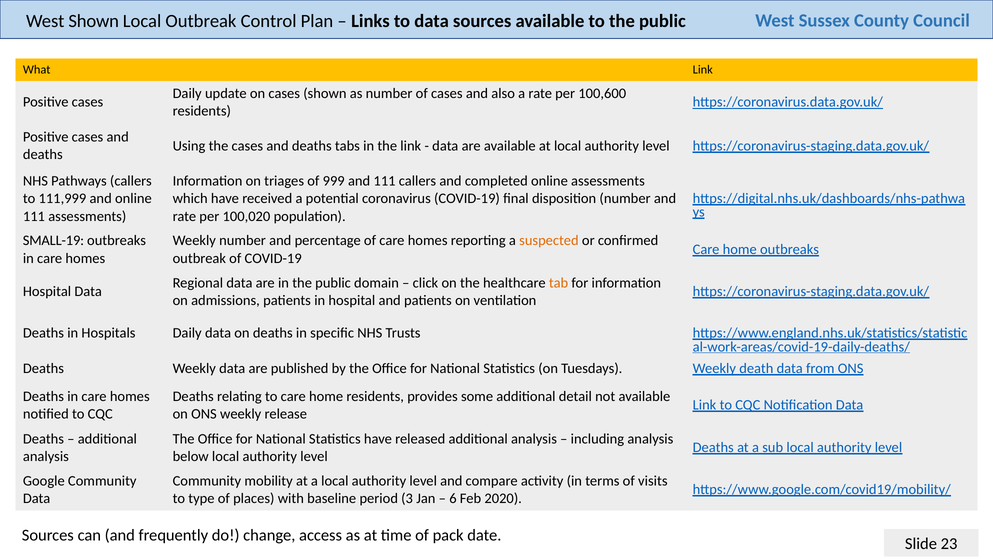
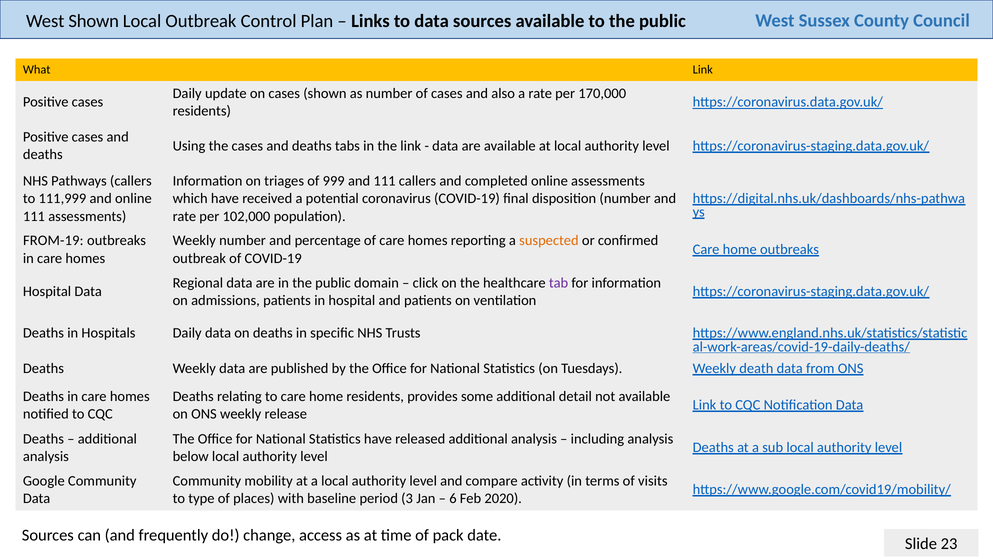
100,600: 100,600 -> 170,000
100,020: 100,020 -> 102,000
SMALL-19: SMALL-19 -> FROM-19
tab colour: orange -> purple
